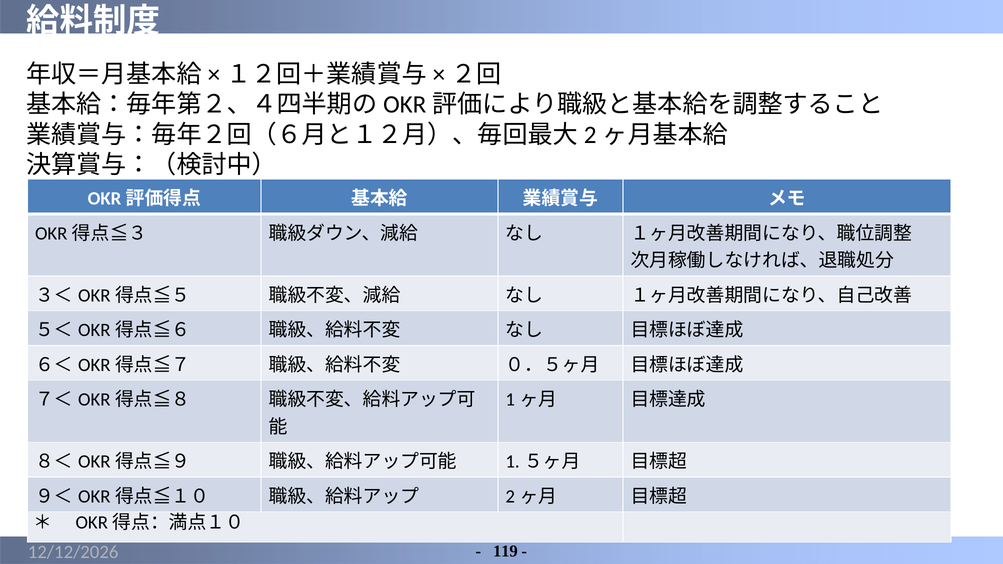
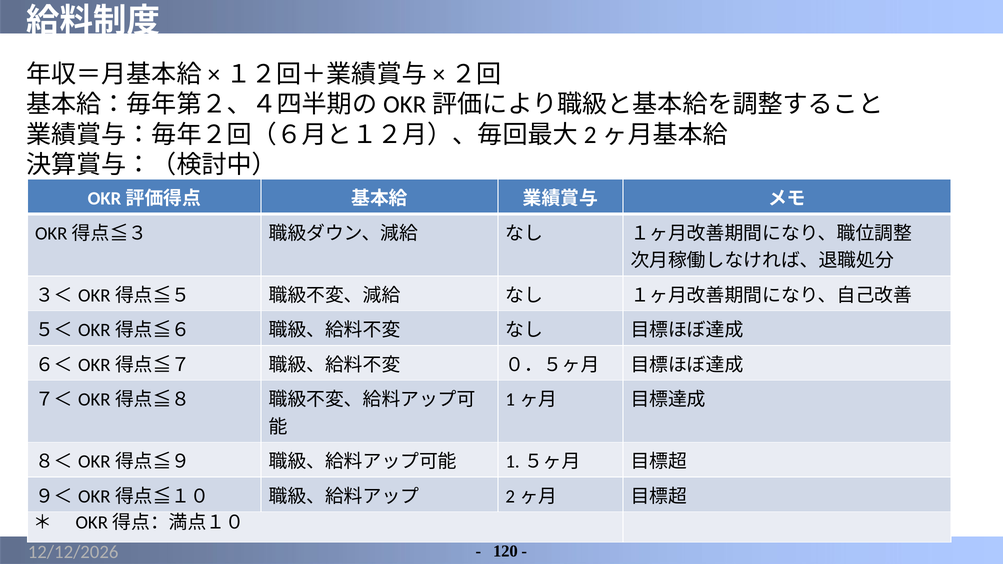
119: 119 -> 120
